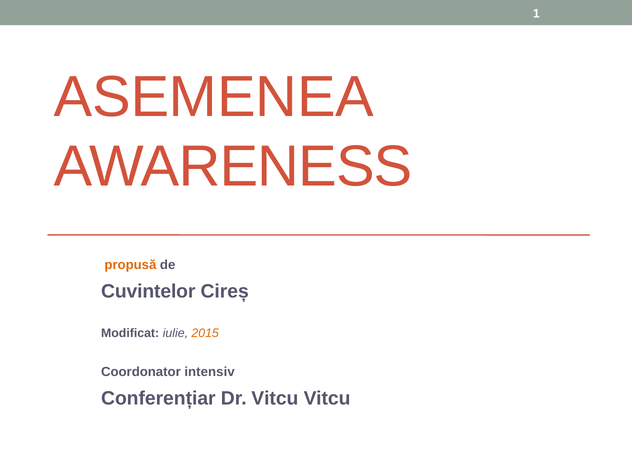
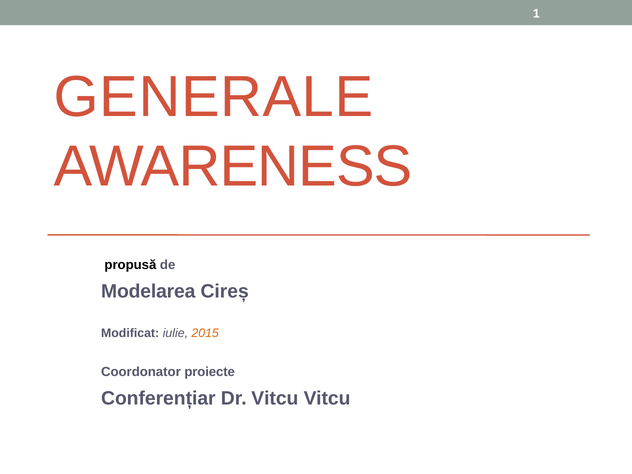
ASEMENEA: ASEMENEA -> GENERALE
propusă colour: orange -> black
Cuvintelor: Cuvintelor -> Modelarea
intensiv: intensiv -> proiecte
